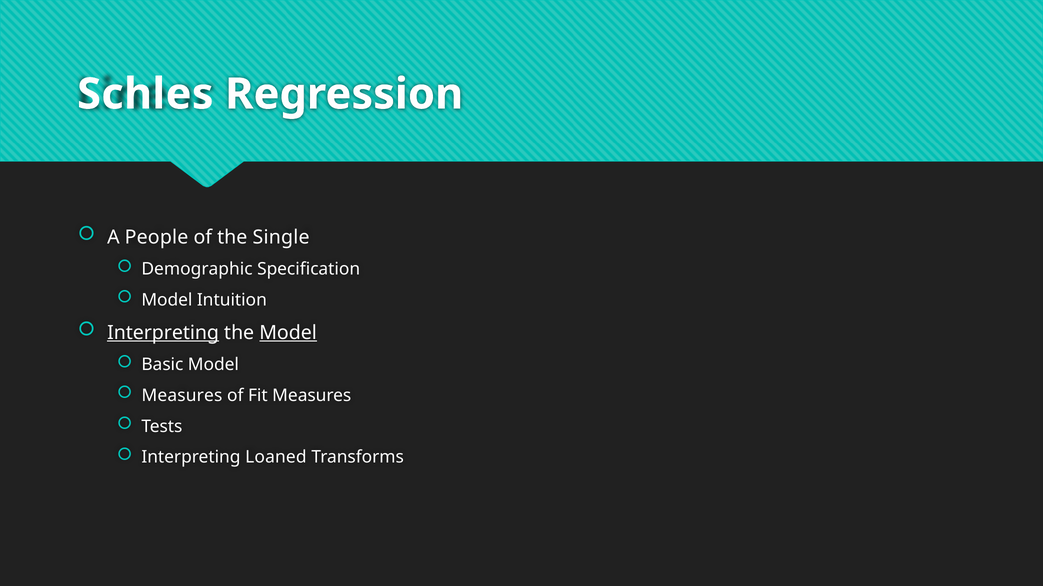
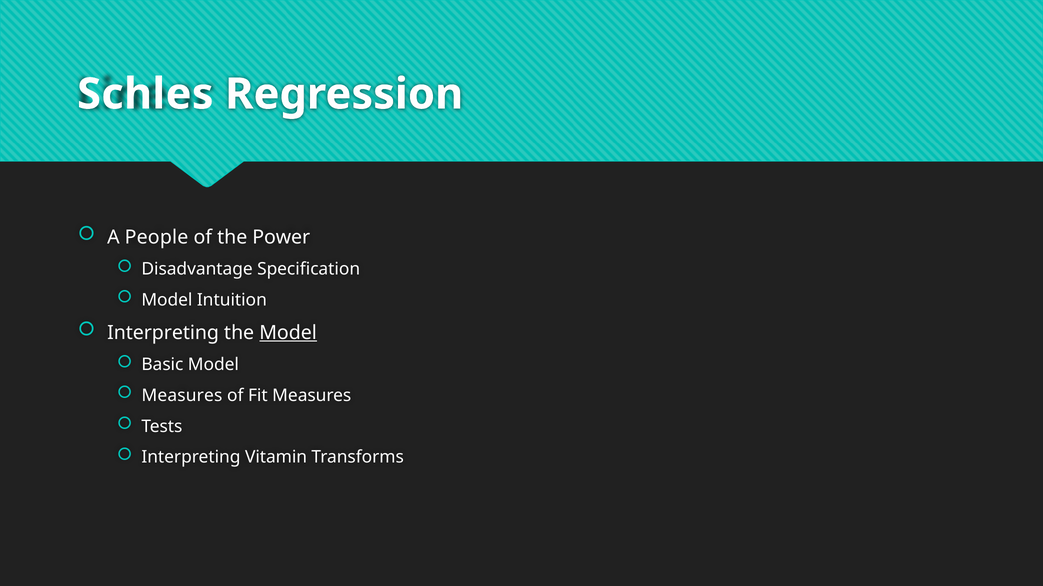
Single: Single -> Power
Demographic: Demographic -> Disadvantage
Interpreting at (163, 333) underline: present -> none
Loaned: Loaned -> Vitamin
